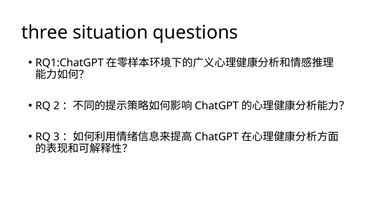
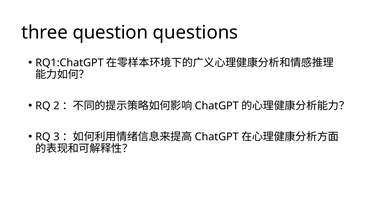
situation: situation -> question
